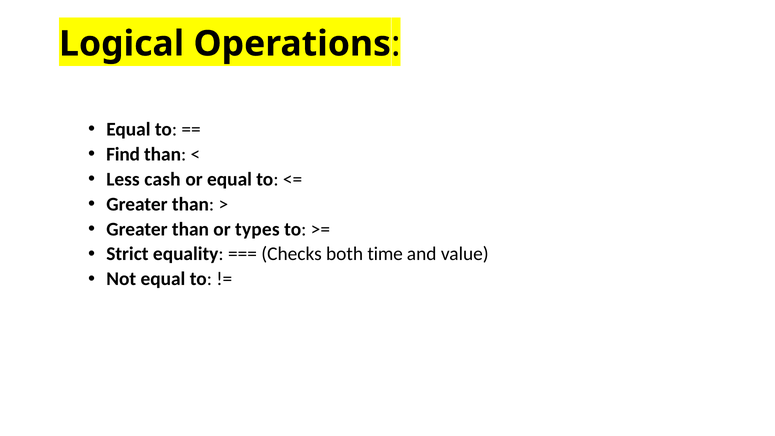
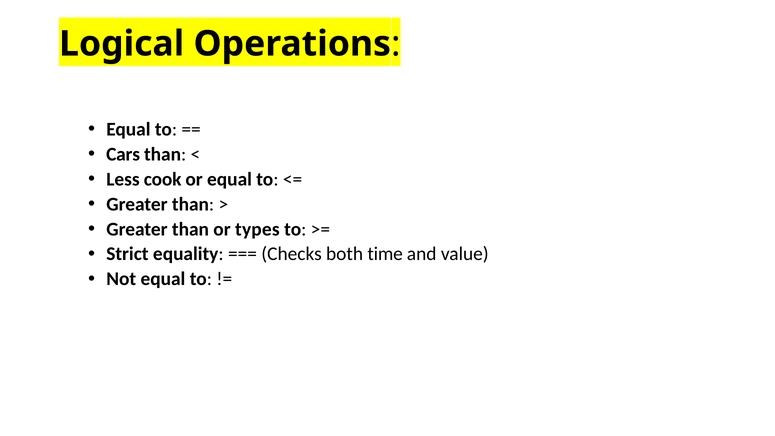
Find: Find -> Cars
cash: cash -> cook
